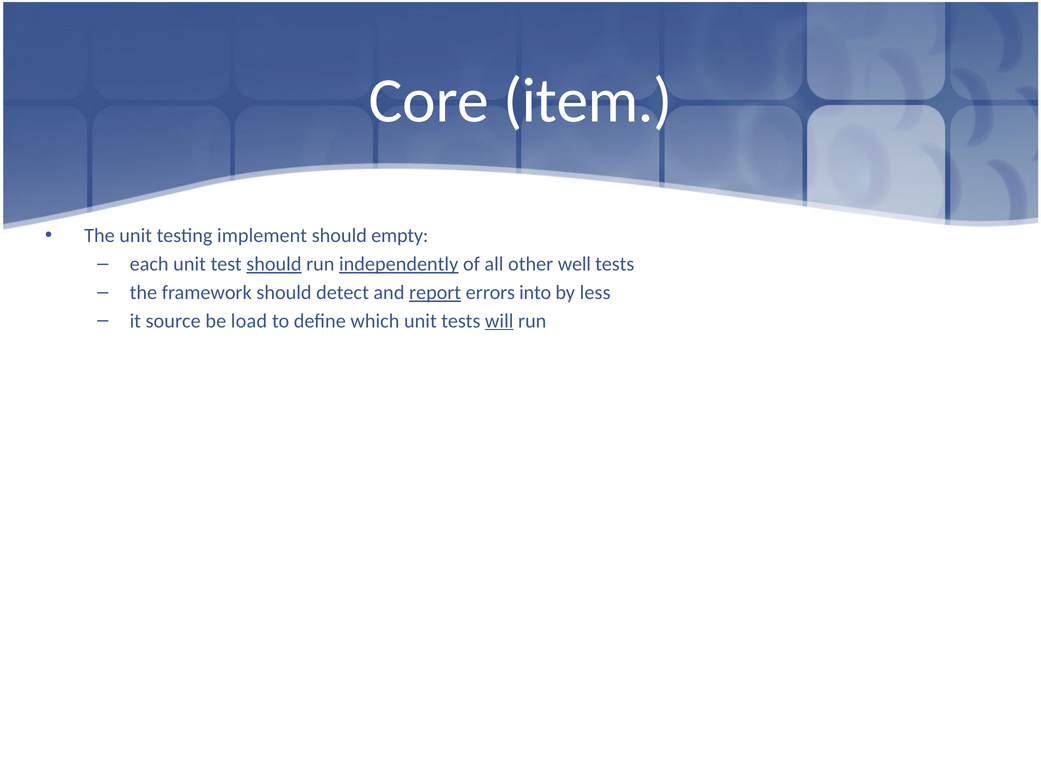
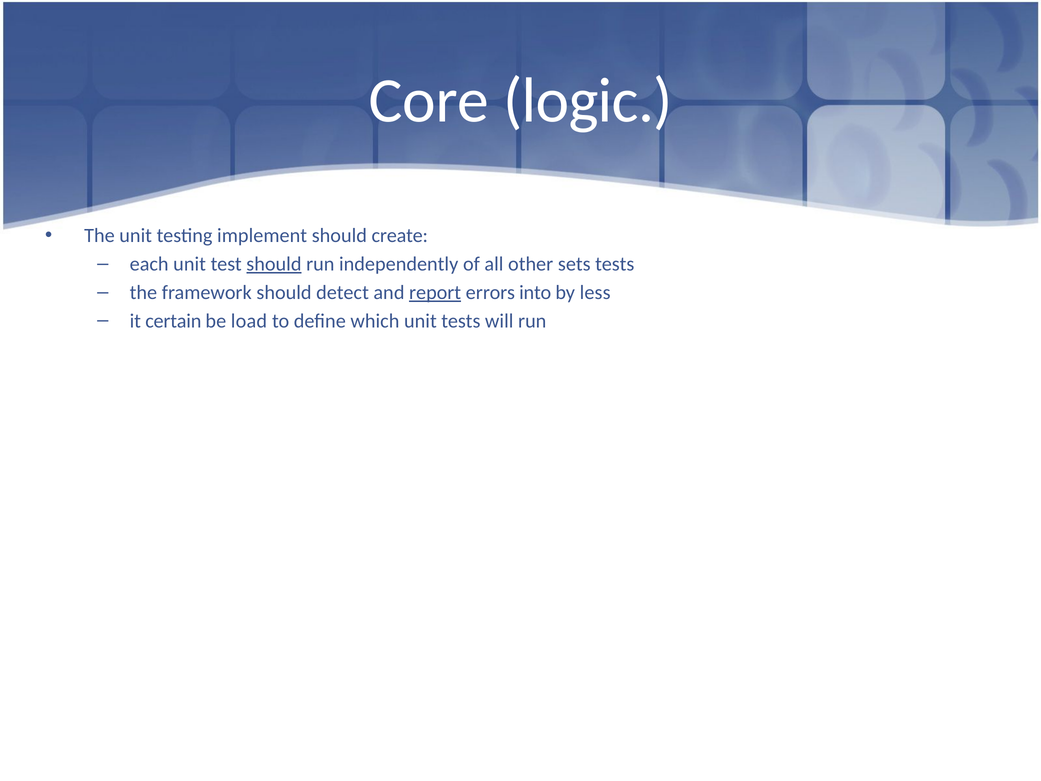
item: item -> logic
empty: empty -> create
independently underline: present -> none
well: well -> sets
source: source -> certain
will underline: present -> none
